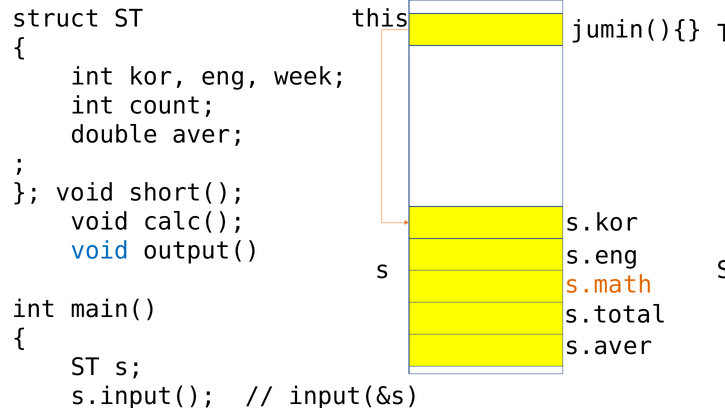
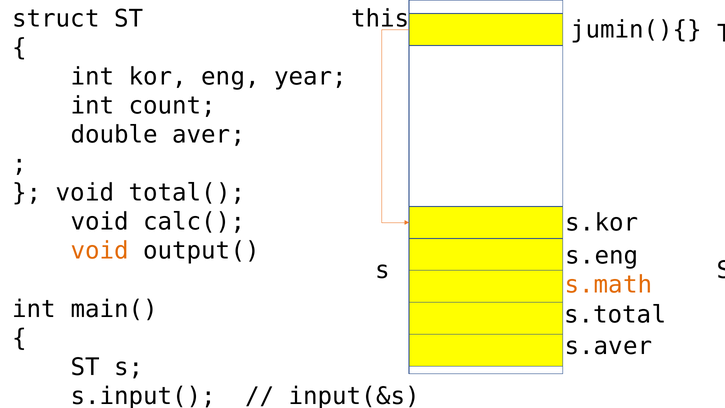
week: week -> year
short(: short( -> total(
void at (100, 251) colour: blue -> orange
